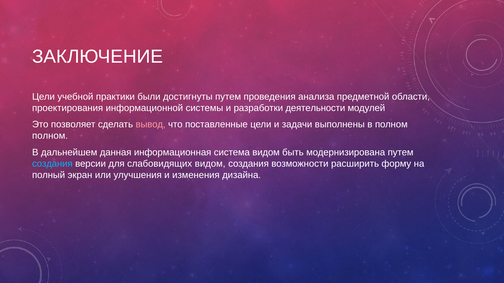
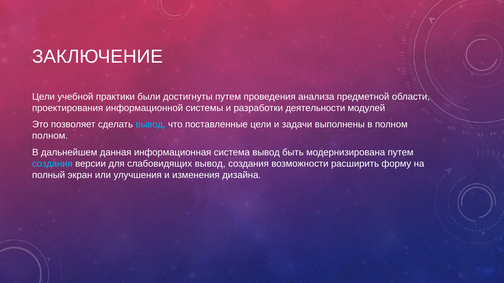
вывод at (151, 125) colour: pink -> light blue
система видом: видом -> вывод
слабовидящих видом: видом -> вывод
